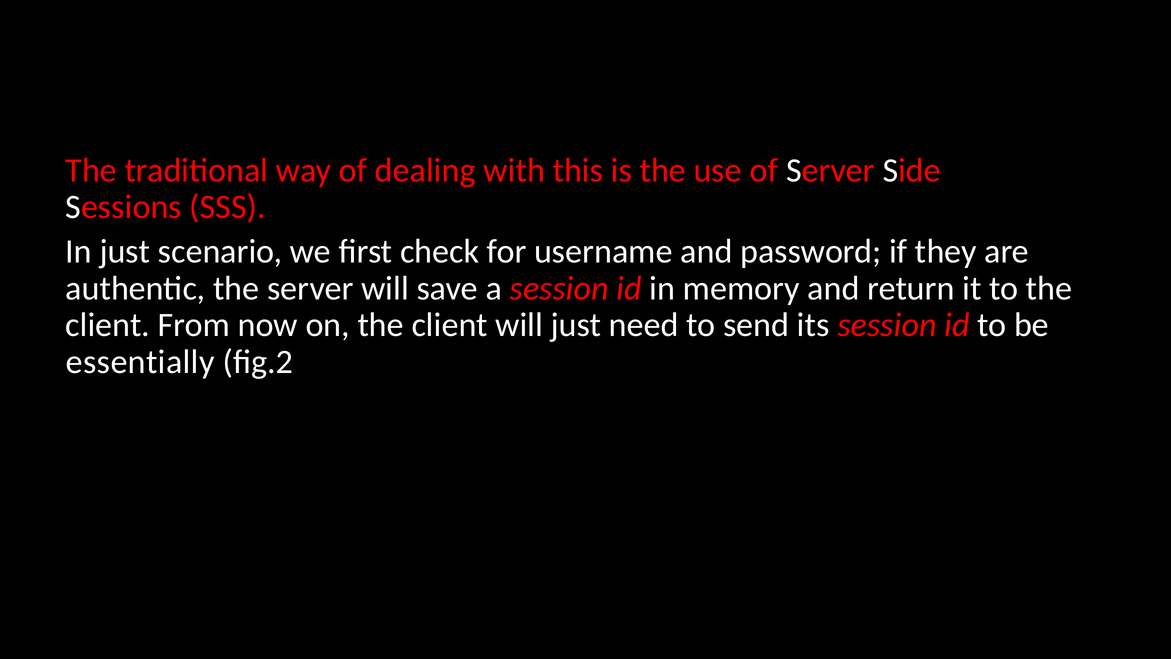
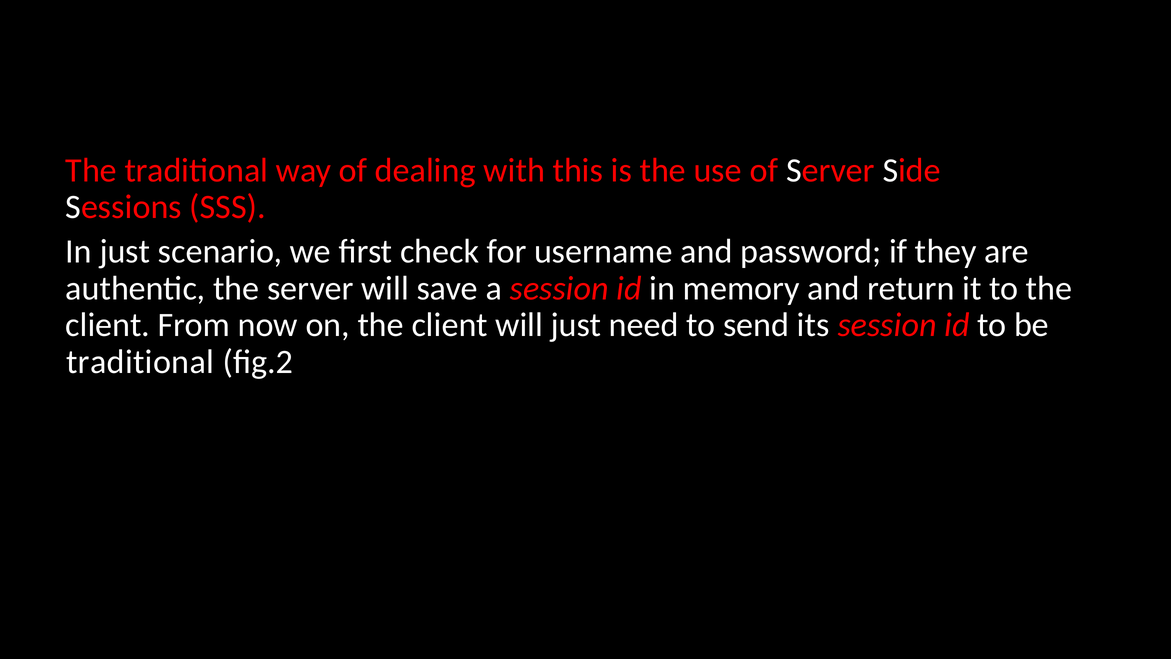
essentially at (140, 362): essentially -> traditional
